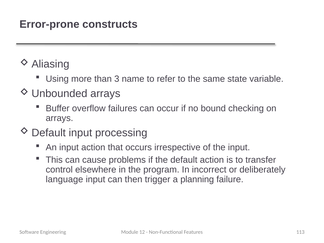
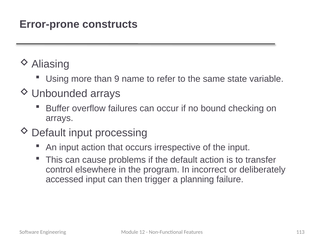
3: 3 -> 9
language: language -> accessed
